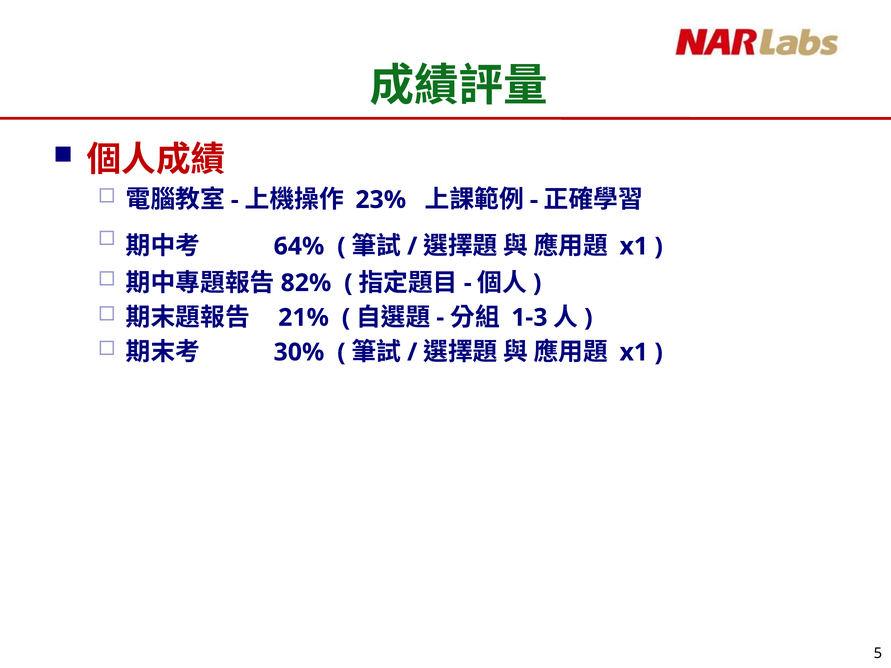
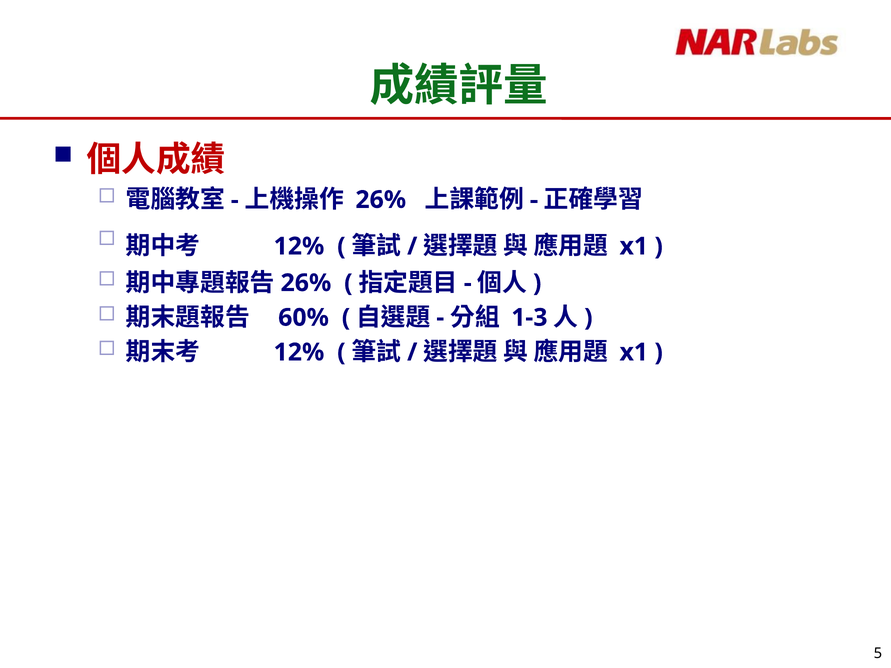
23% at (381, 200): 23% -> 26%
64% at (299, 246): 64% -> 12%
82% at (306, 283): 82% -> 26%
21%: 21% -> 60%
30% at (299, 352): 30% -> 12%
